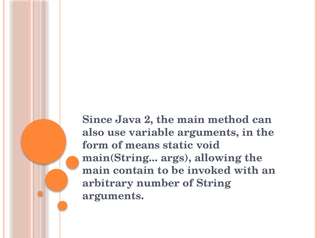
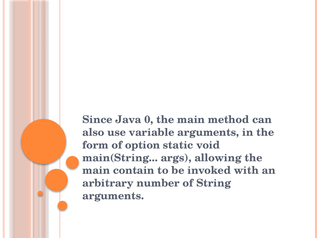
2: 2 -> 0
means: means -> option
